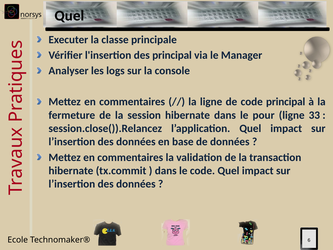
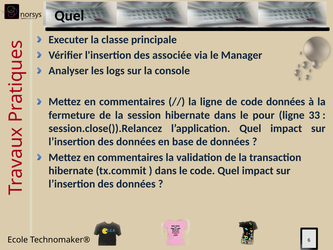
des principal: principal -> associée
code principal: principal -> données
